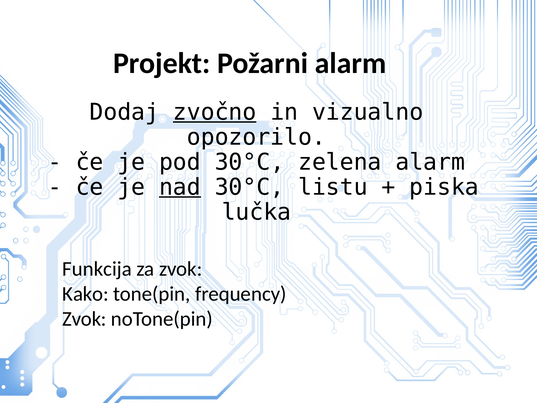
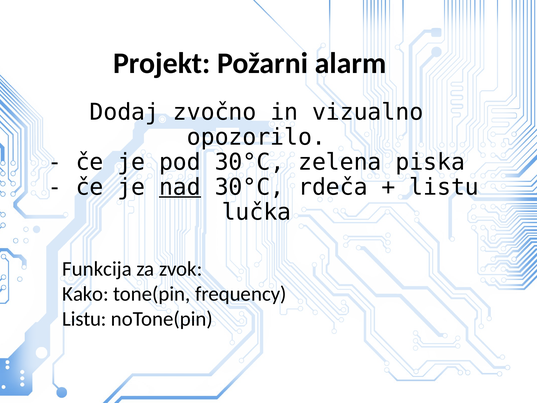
zvočno underline: present -> none
zelena alarm: alarm -> piska
listu: listu -> rdeča
piska at (444, 187): piska -> listu
Zvok at (84, 319): Zvok -> Listu
